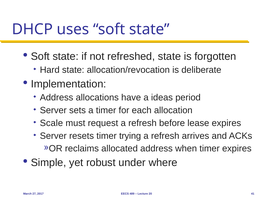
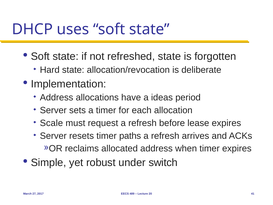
trying: trying -> paths
where: where -> switch
